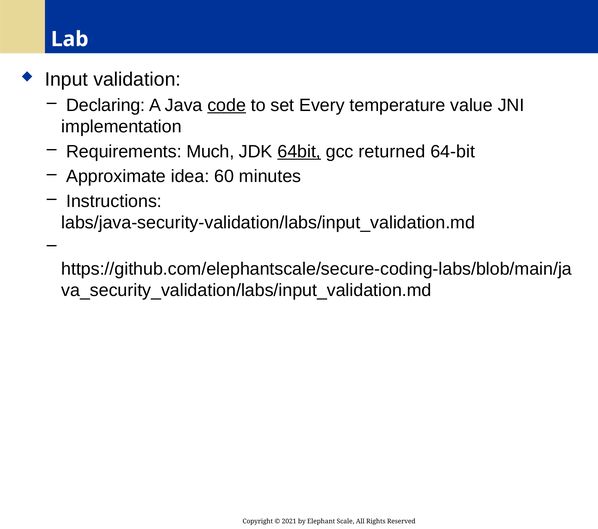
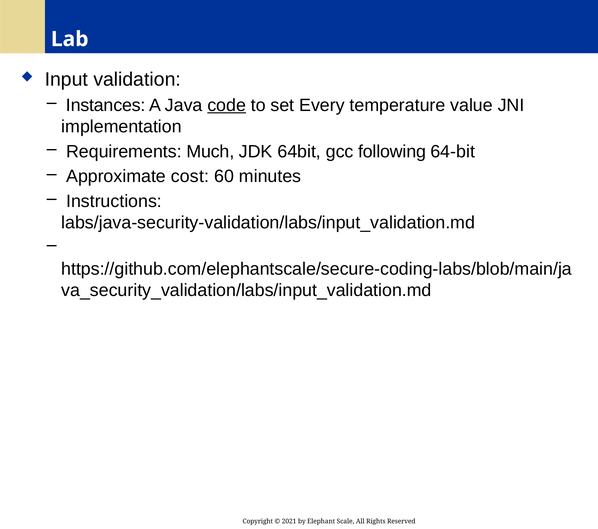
Declaring: Declaring -> Instances
64bit underline: present -> none
returned: returned -> following
idea: idea -> cost
